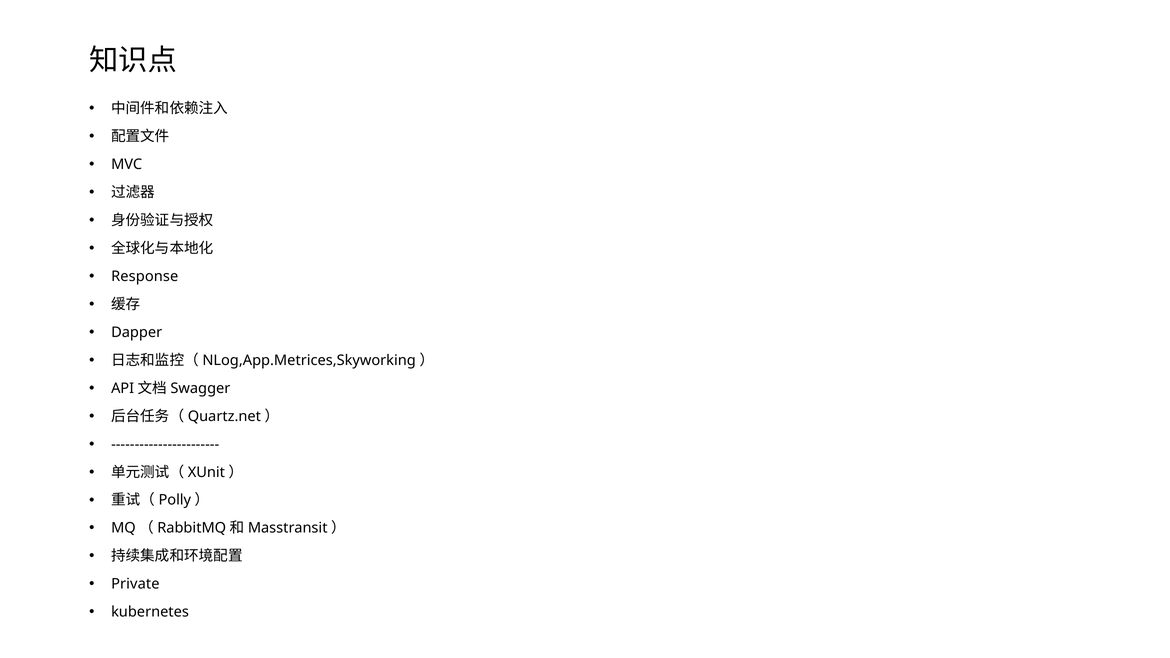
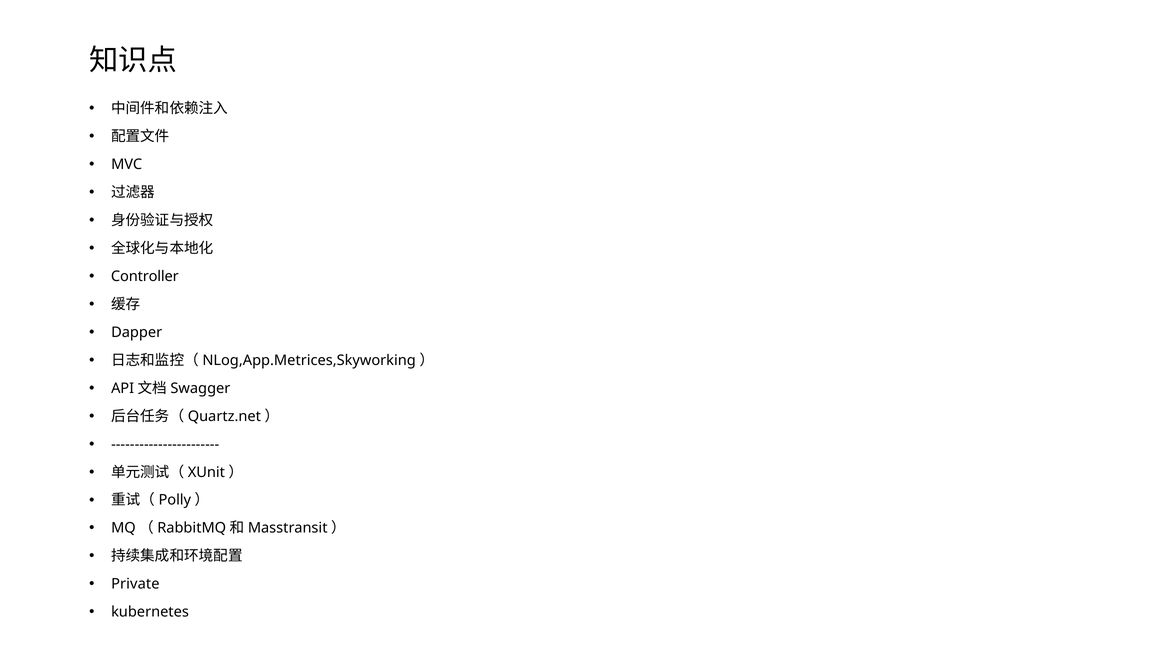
Response: Response -> Controller
